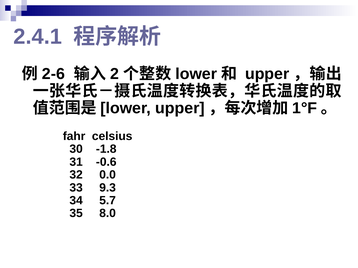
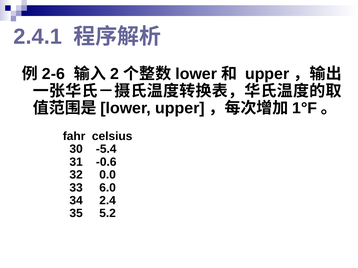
-1.8: -1.8 -> -5.4
9.3: 9.3 -> 6.0
5.7: 5.7 -> 2.4
8.0: 8.0 -> 5.2
